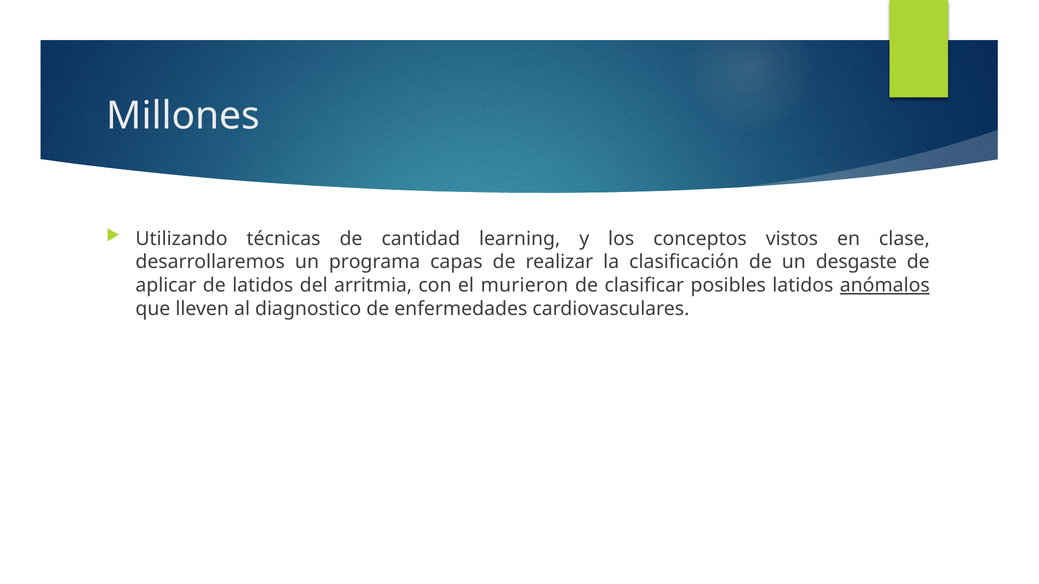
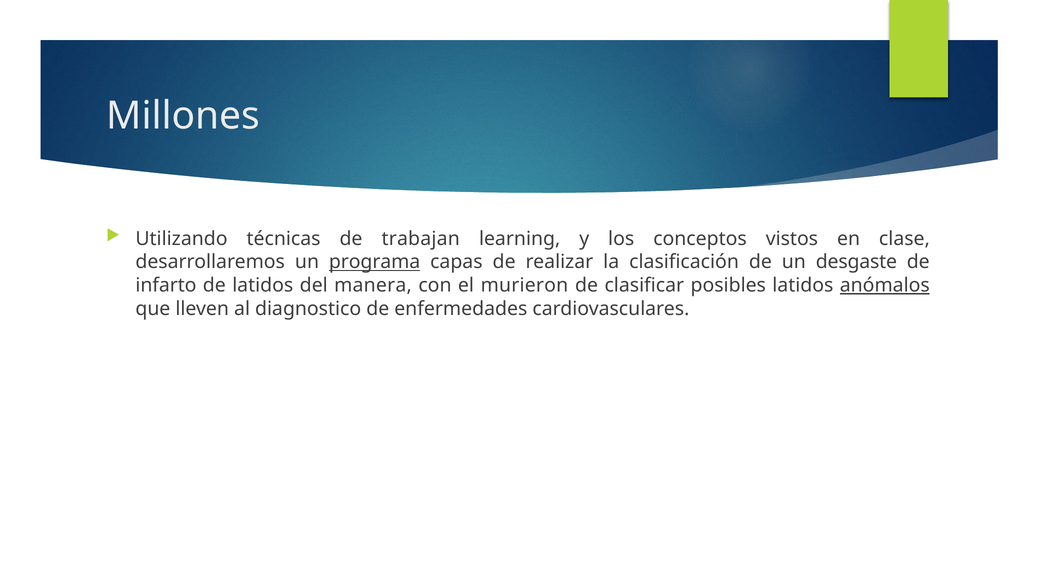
cantidad: cantidad -> trabajan
programa underline: none -> present
aplicar: aplicar -> infarto
arritmia: arritmia -> manera
